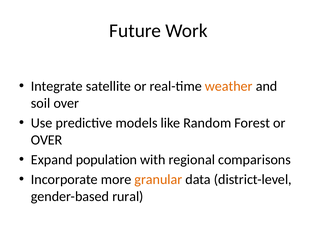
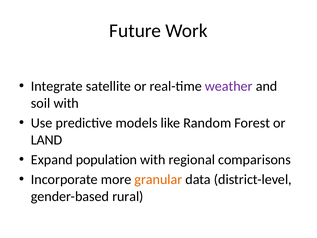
weather colour: orange -> purple
soil over: over -> with
OVER at (47, 140): OVER -> LAND
